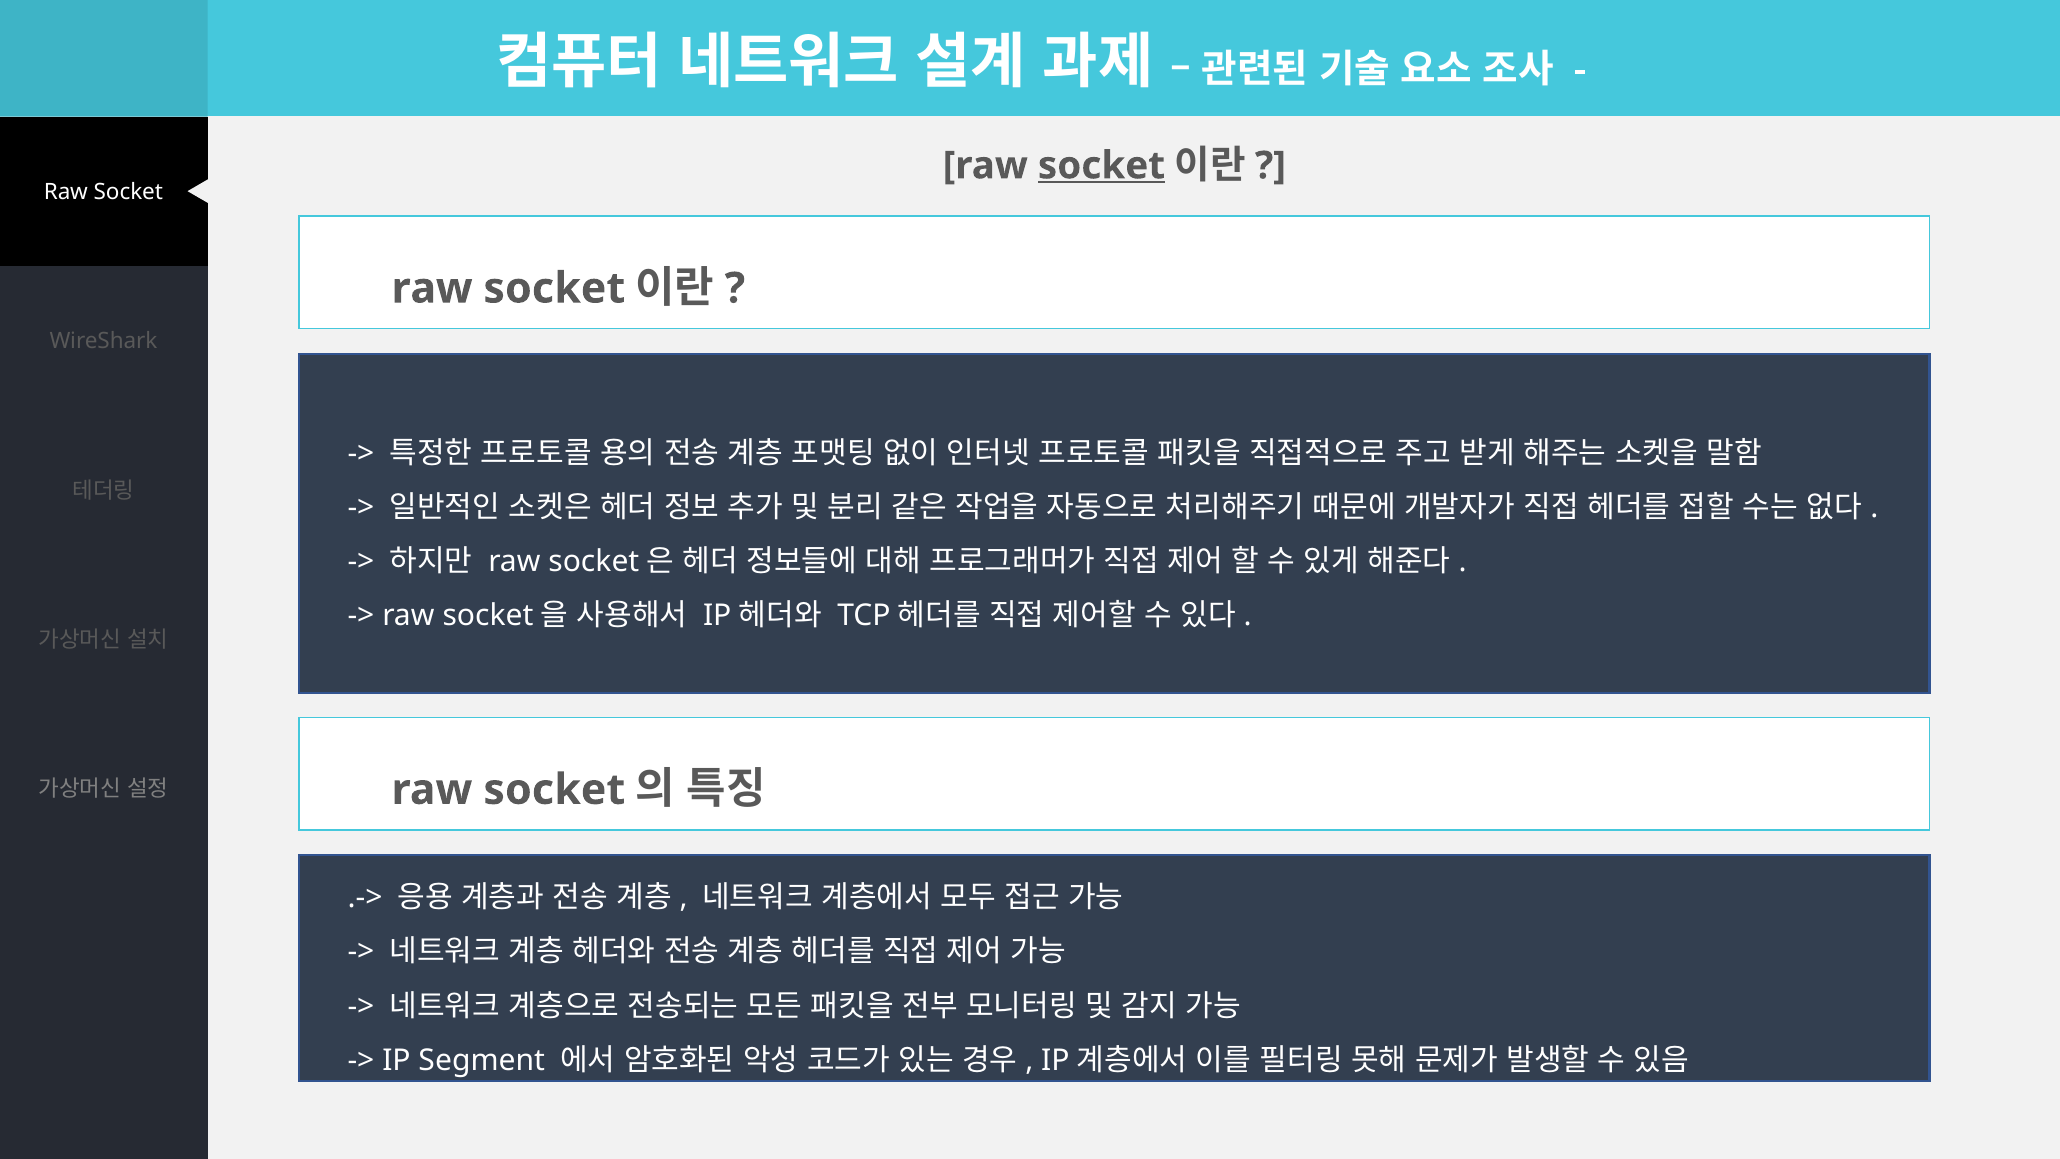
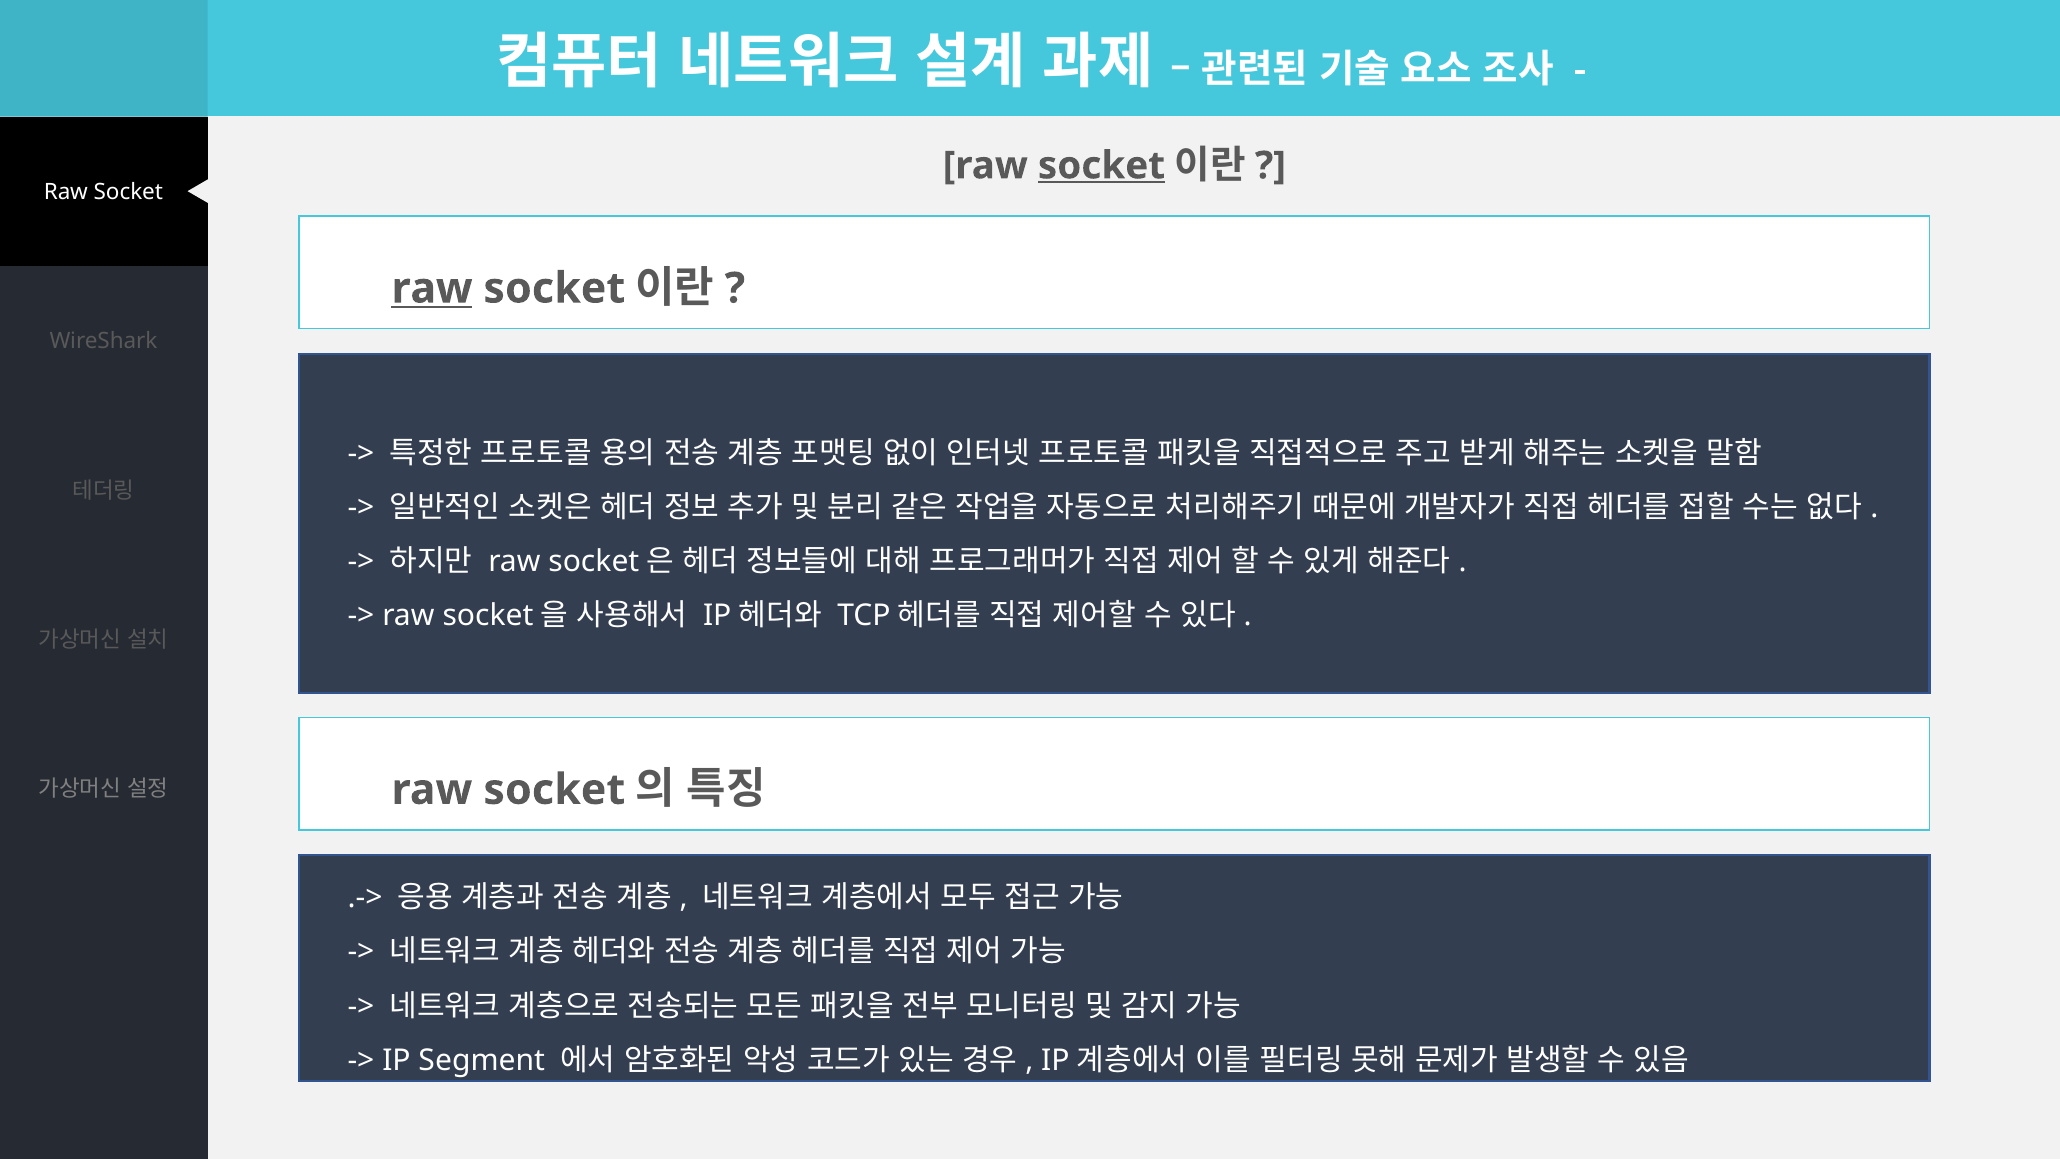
raw at (432, 288) underline: none -> present
